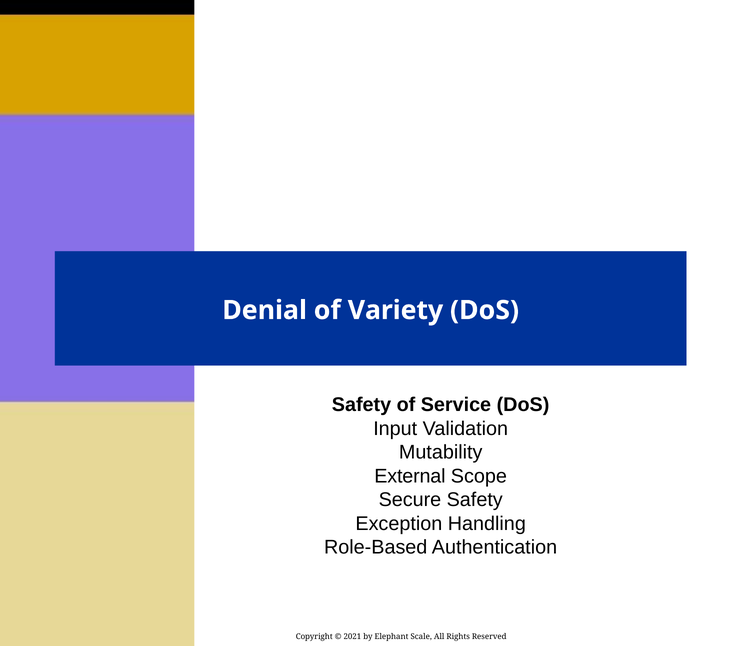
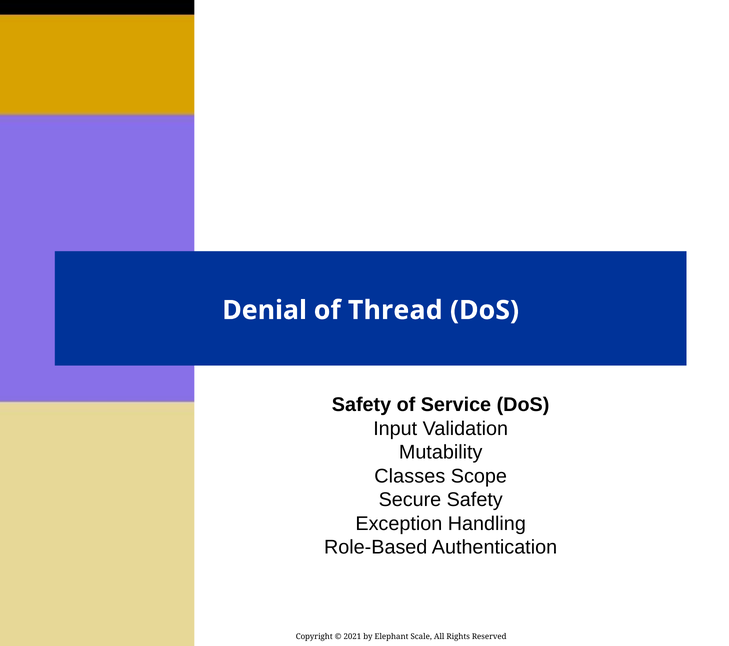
Variety: Variety -> Thread
External: External -> Classes
